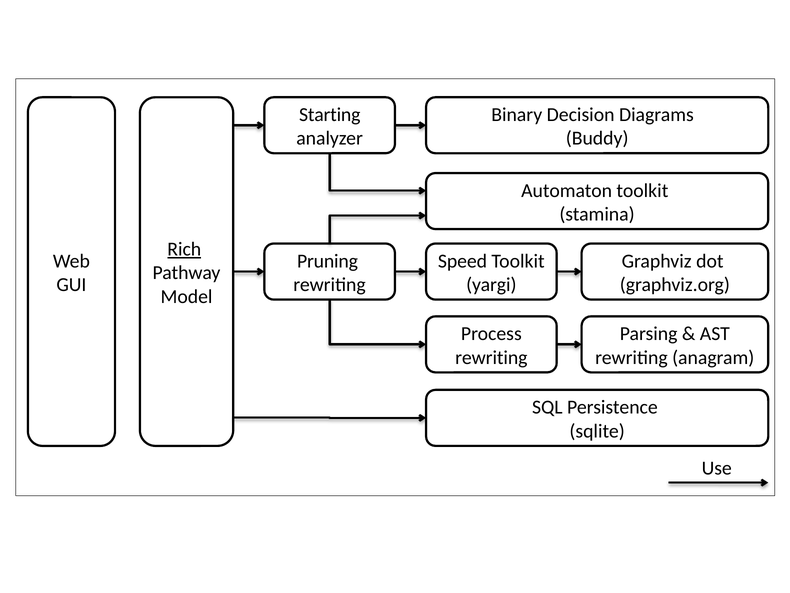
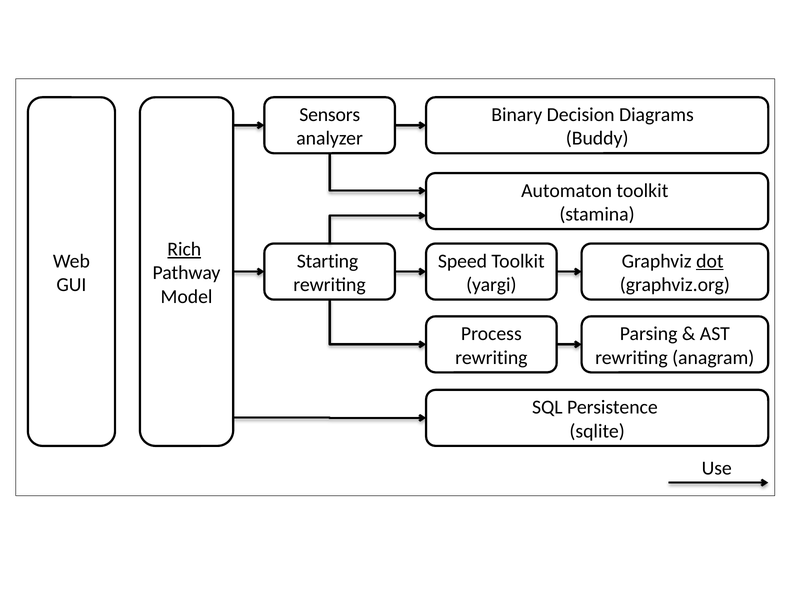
Starting: Starting -> Sensors
Pruning: Pruning -> Starting
dot underline: none -> present
